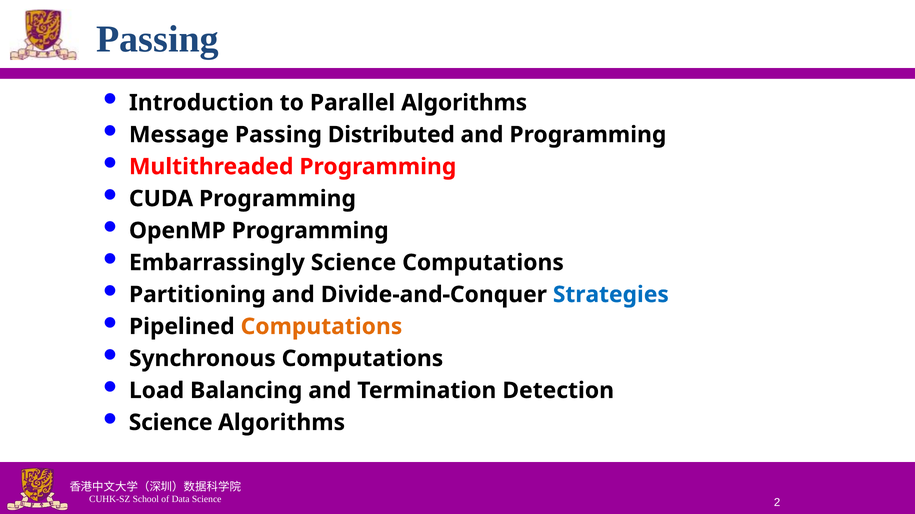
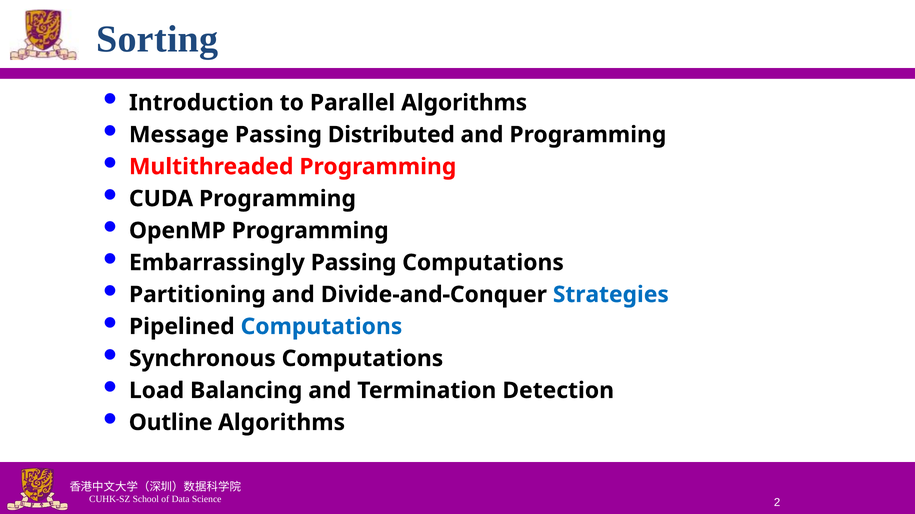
Passing at (158, 39): Passing -> Sorting
Embarrassingly Science: Science -> Passing
Computations at (321, 327) colour: orange -> blue
Science at (171, 423): Science -> Outline
